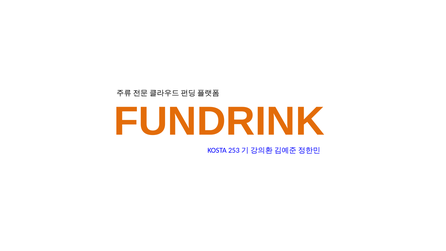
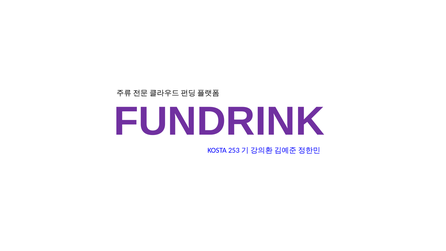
FUNDRINK colour: orange -> purple
